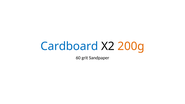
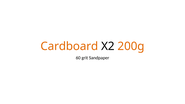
Cardboard colour: blue -> orange
